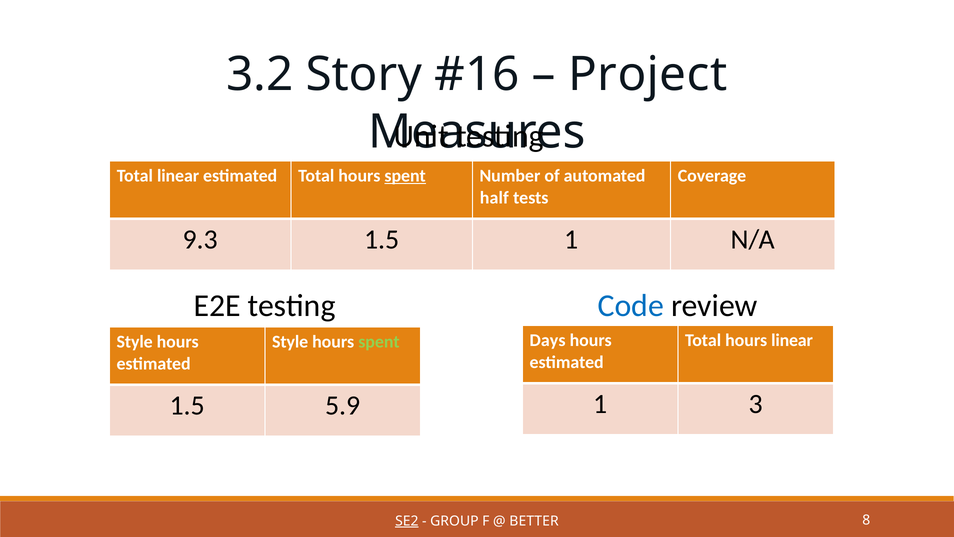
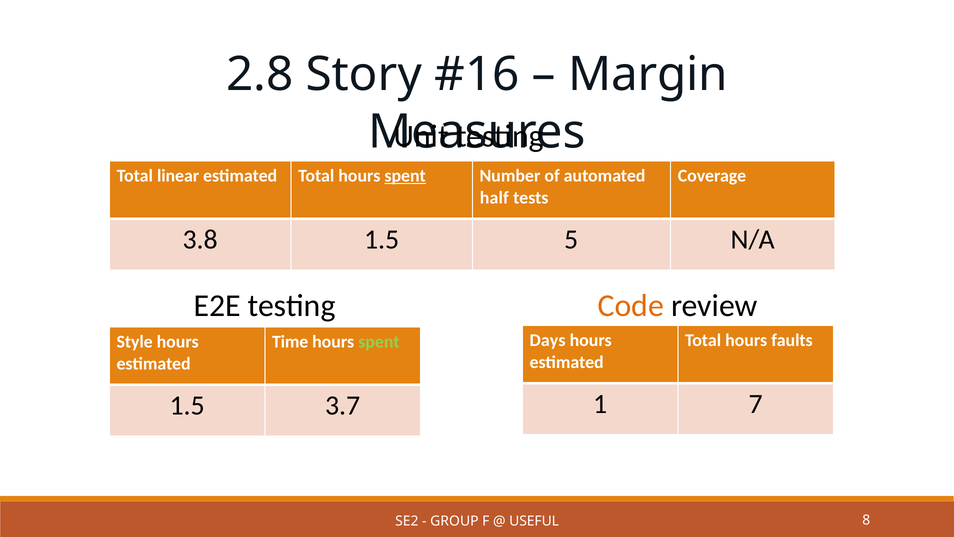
3.2: 3.2 -> 2.8
Project: Project -> Margin
9.3: 9.3 -> 3.8
1.5 1: 1 -> 5
Code colour: blue -> orange
hours linear: linear -> faults
Style at (290, 342): Style -> Time
3: 3 -> 7
5.9: 5.9 -> 3.7
SE2 underline: present -> none
BETTER: BETTER -> USEFUL
